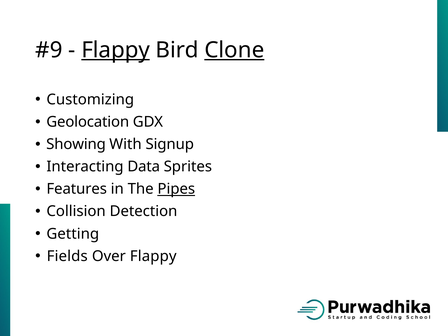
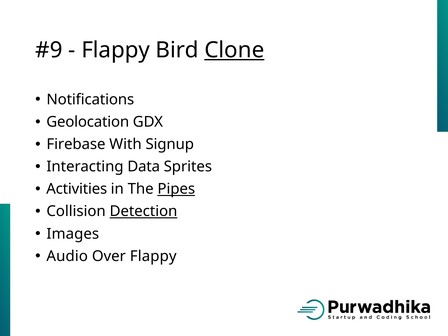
Flappy at (116, 50) underline: present -> none
Customizing: Customizing -> Notifications
Showing: Showing -> Firebase
Features: Features -> Activities
Detection underline: none -> present
Getting: Getting -> Images
Fields: Fields -> Audio
